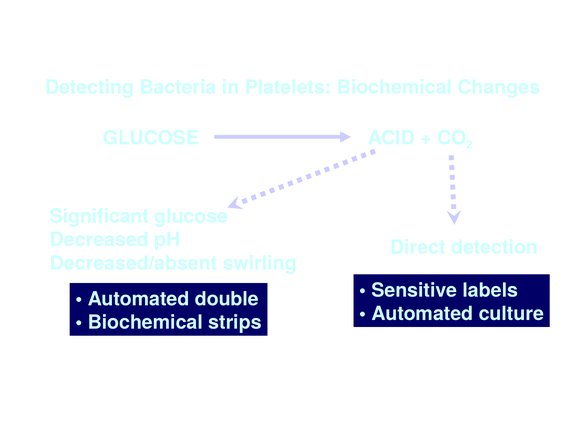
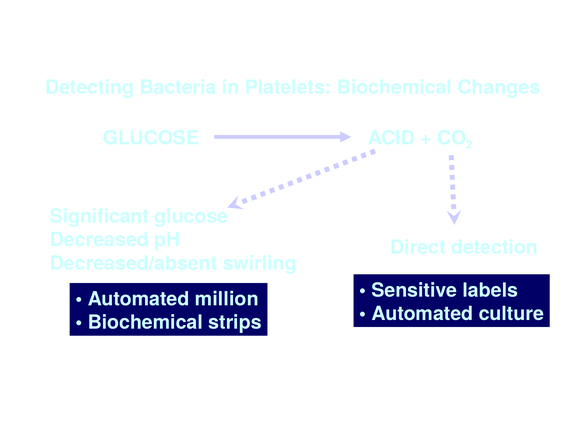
double: double -> million
